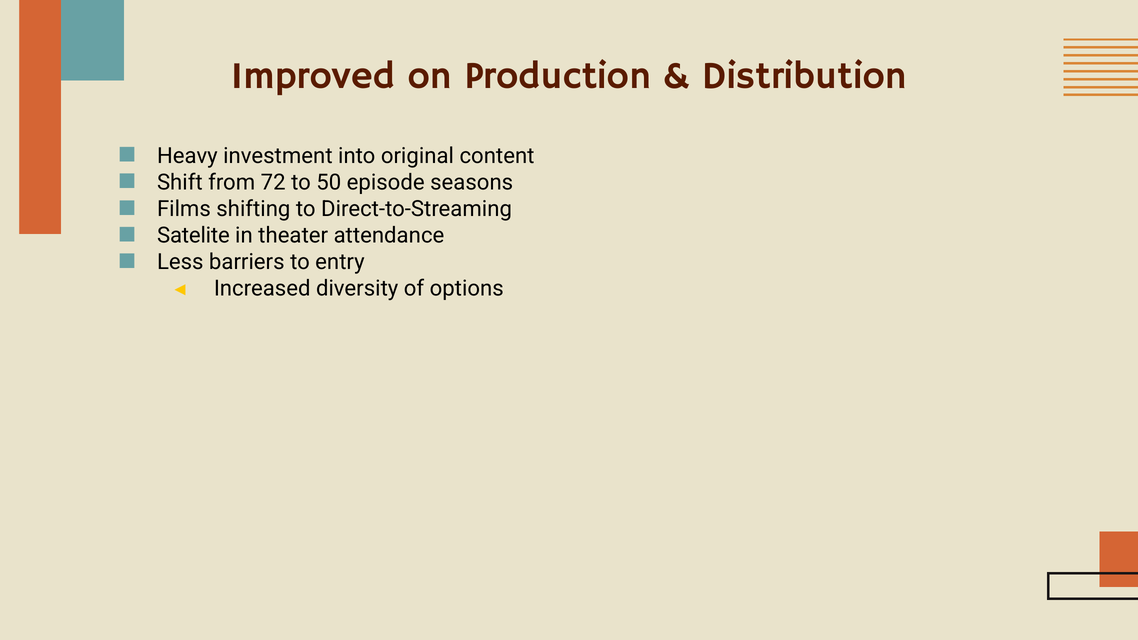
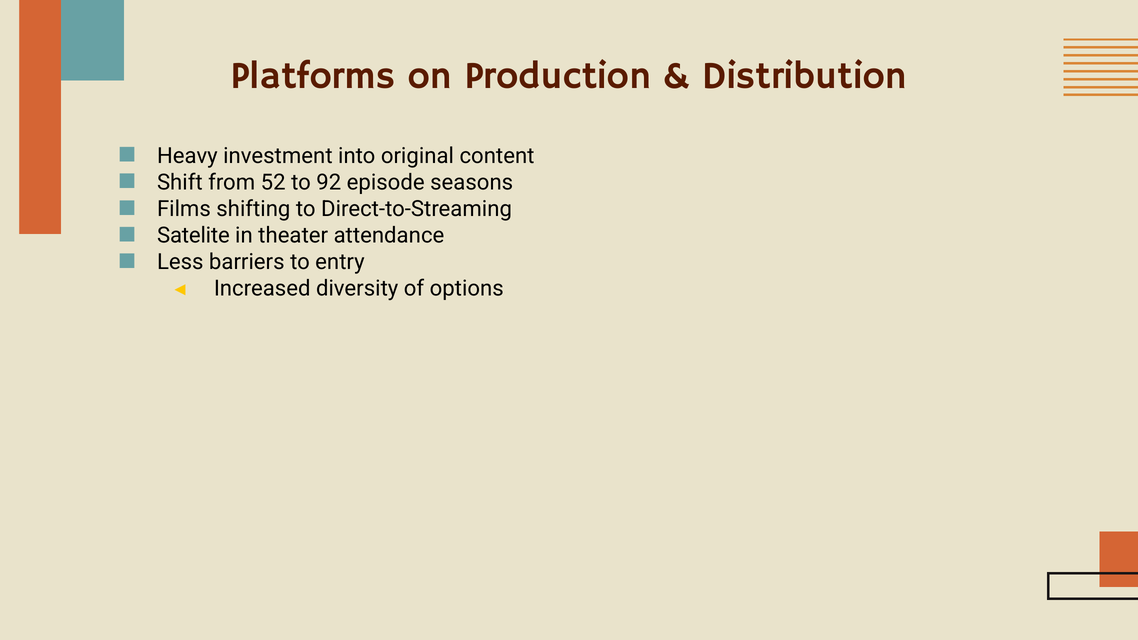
Improved: Improved -> Platforms
72: 72 -> 52
50: 50 -> 92
